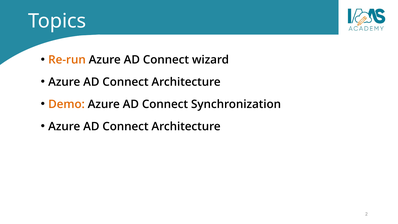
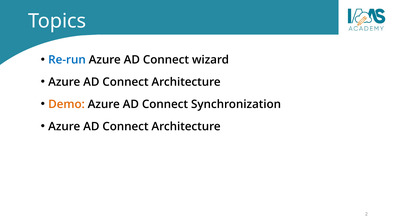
Re-run colour: orange -> blue
